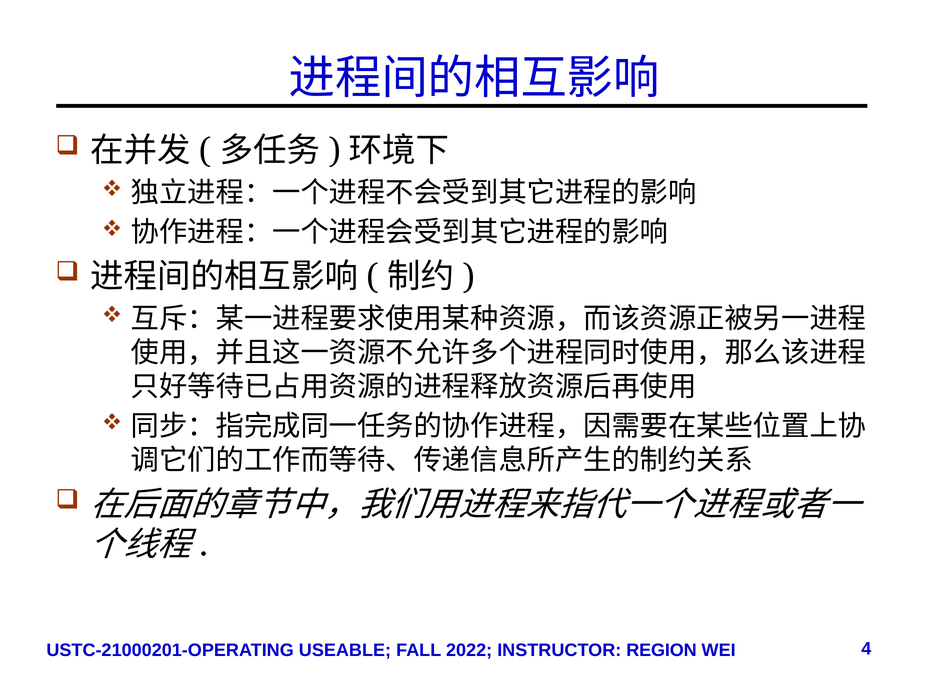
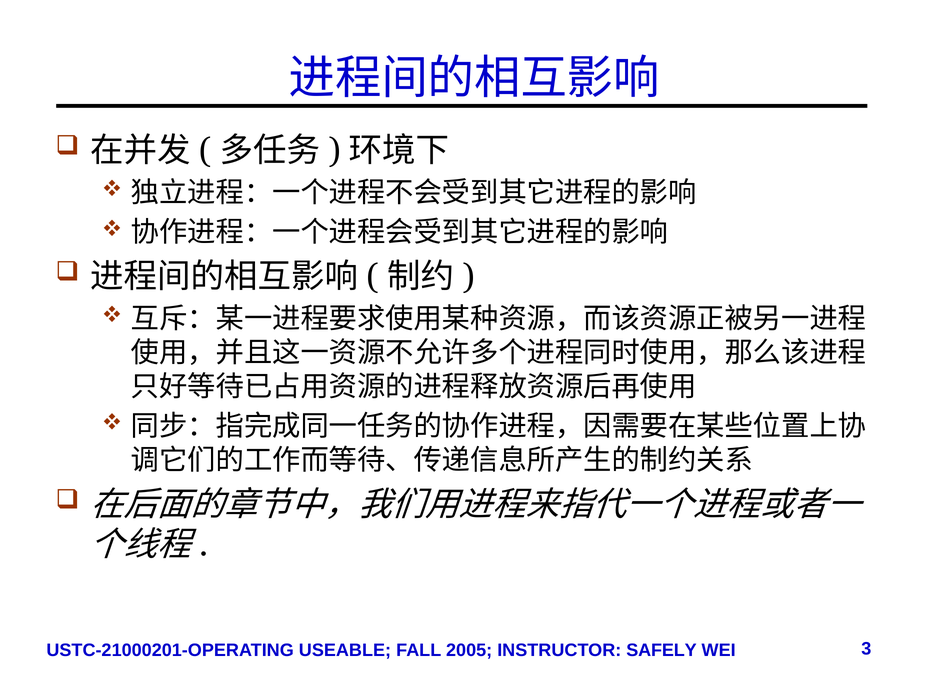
2022: 2022 -> 2005
REGION: REGION -> SAFELY
4: 4 -> 3
